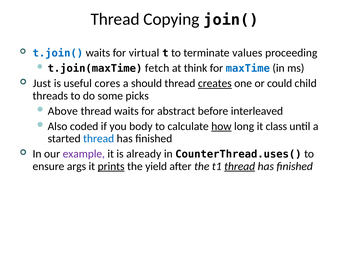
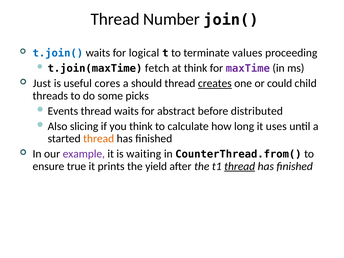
Copying: Copying -> Number
virtual: virtual -> logical
maxTime colour: blue -> purple
Above: Above -> Events
interleaved: interleaved -> distributed
coded: coded -> slicing
you body: body -> think
how underline: present -> none
class: class -> uses
thread at (99, 139) colour: blue -> orange
already: already -> waiting
CounterThread.uses(: CounterThread.uses( -> CounterThread.from(
args: args -> true
prints underline: present -> none
